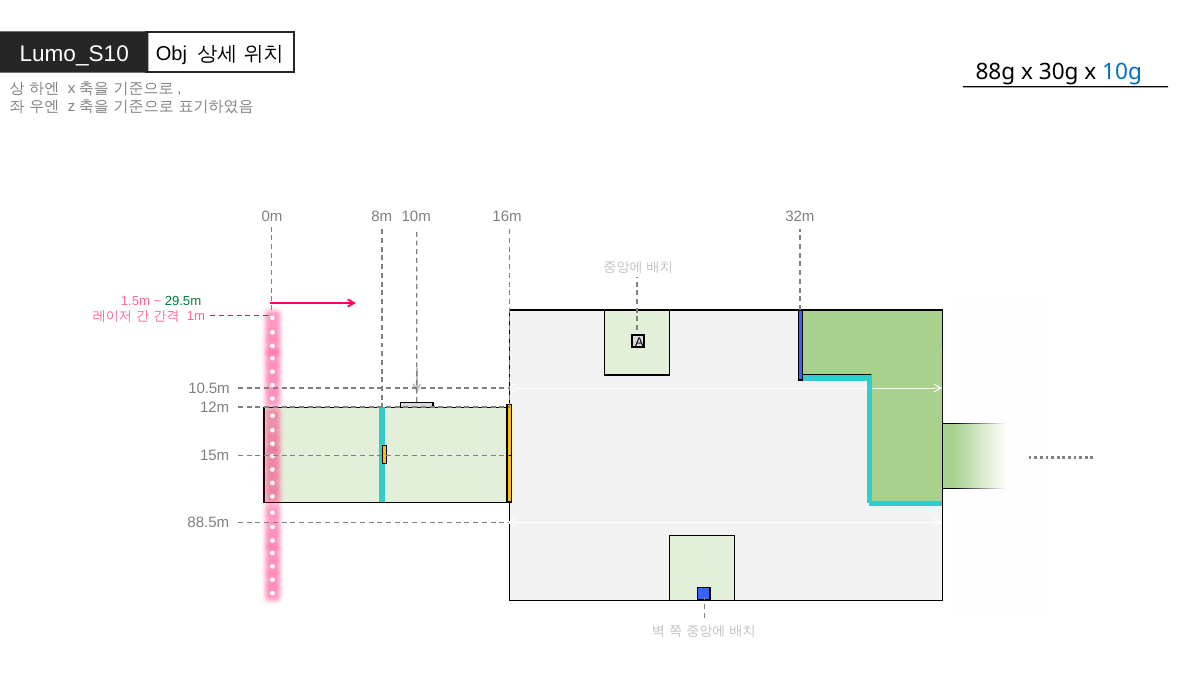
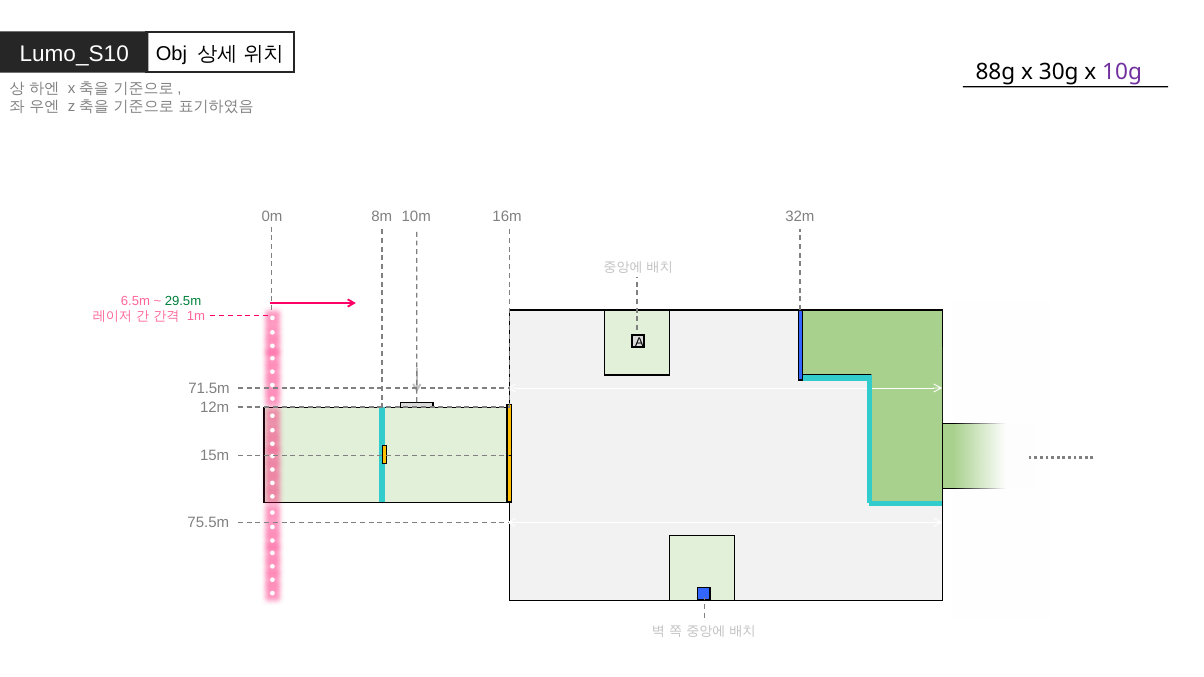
10g colour: blue -> purple
1.5m: 1.5m -> 6.5m
10.5m: 10.5m -> 71.5m
88.5m: 88.5m -> 75.5m
